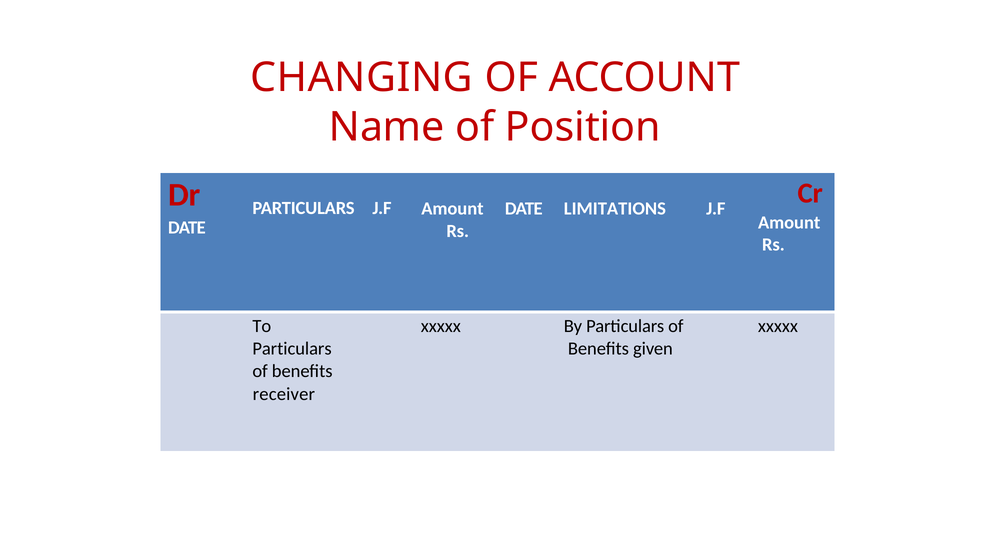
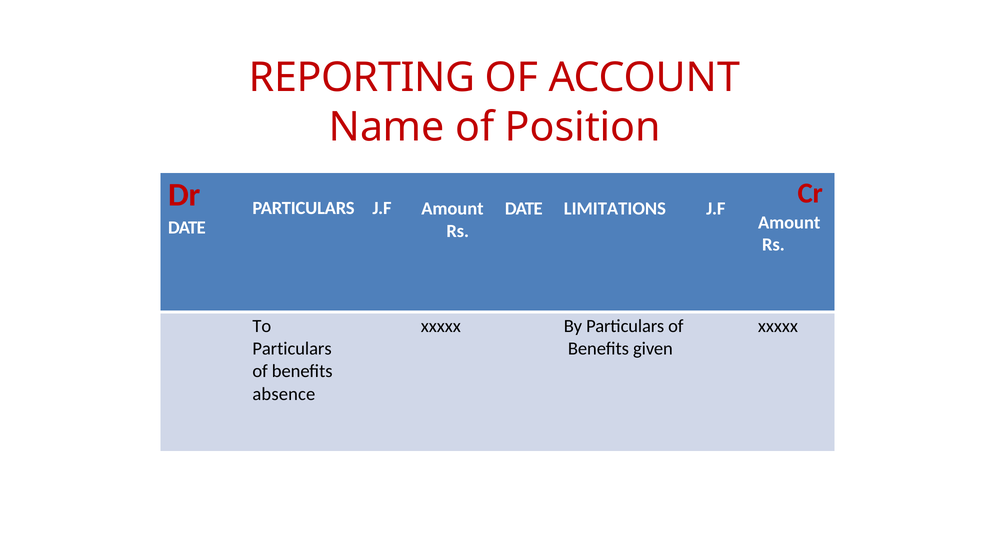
CHANGING: CHANGING -> REPORTING
receiver: receiver -> absence
